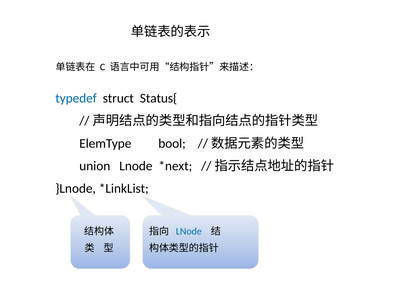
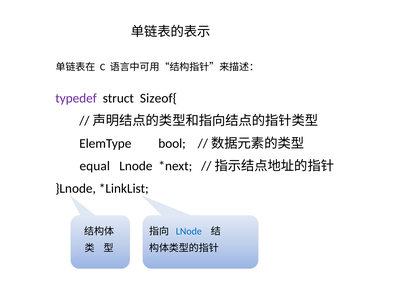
typedef colour: blue -> purple
Status{: Status{ -> Sizeof{
union: union -> equal
